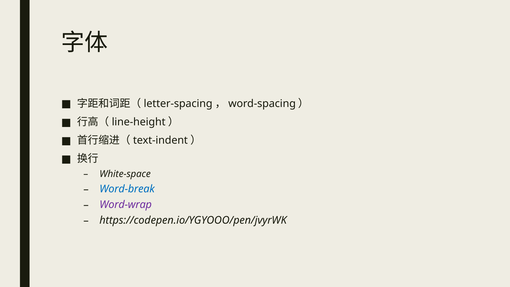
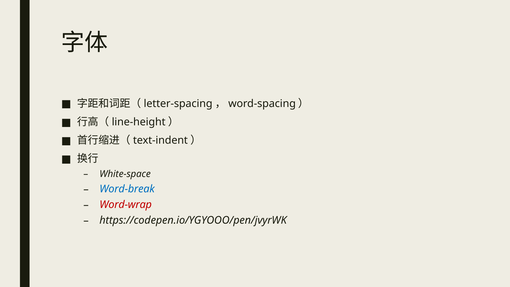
Word-wrap colour: purple -> red
